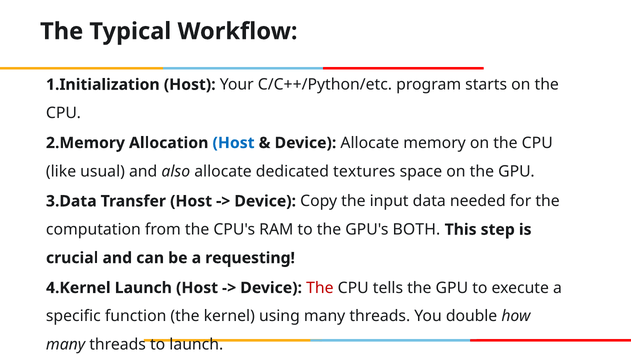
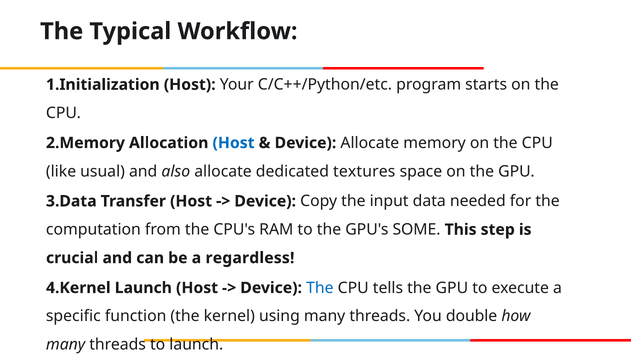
GPU's BOTH: BOTH -> SOME
requesting: requesting -> regardless
The at (320, 288) colour: red -> blue
